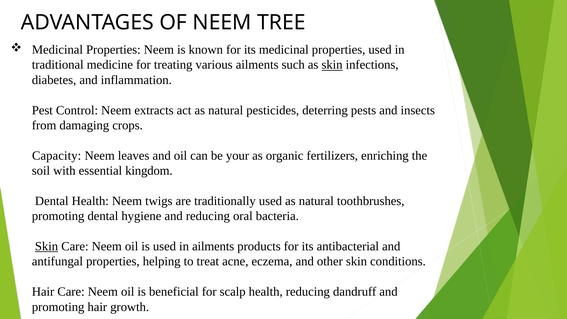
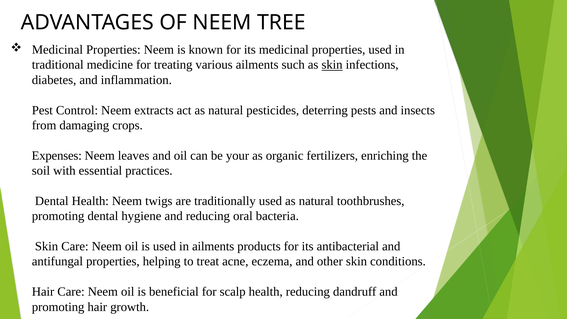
Capacity: Capacity -> Expenses
kingdom: kingdom -> practices
Skin at (47, 246) underline: present -> none
